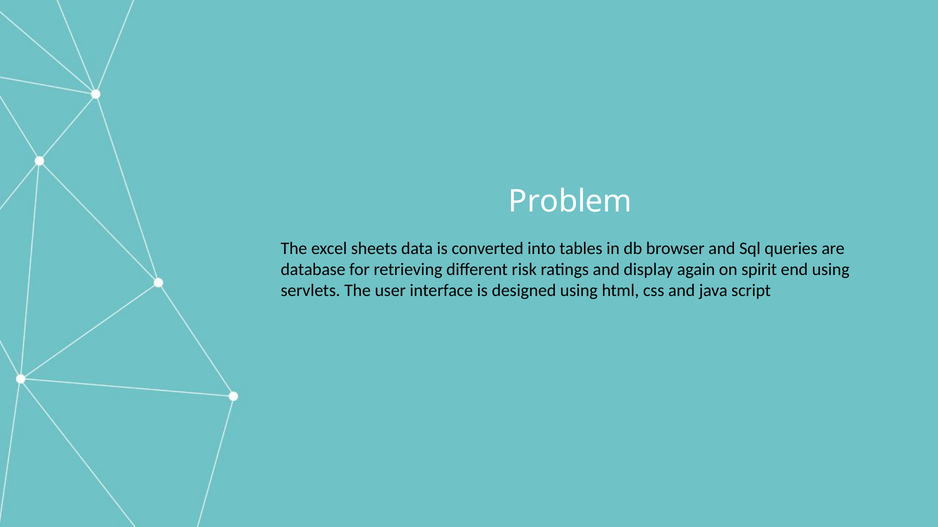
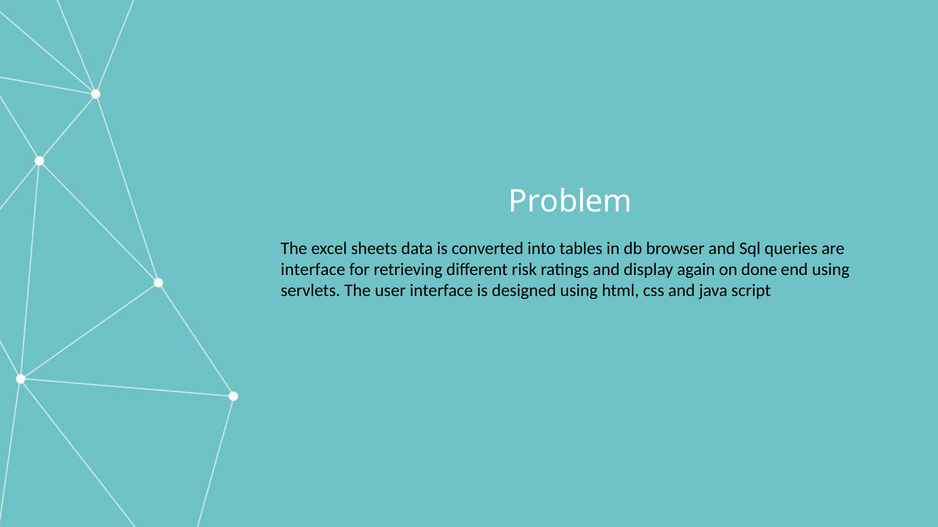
database at (313, 270): database -> interface
spirit: spirit -> done
